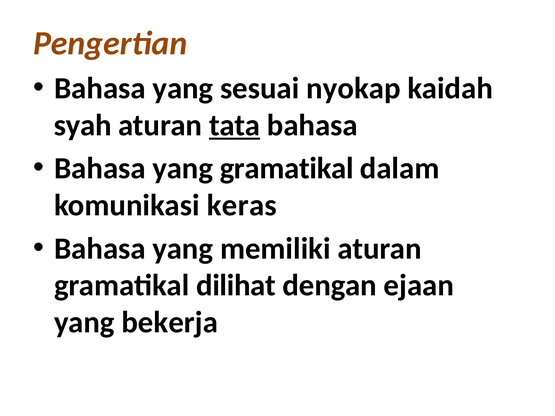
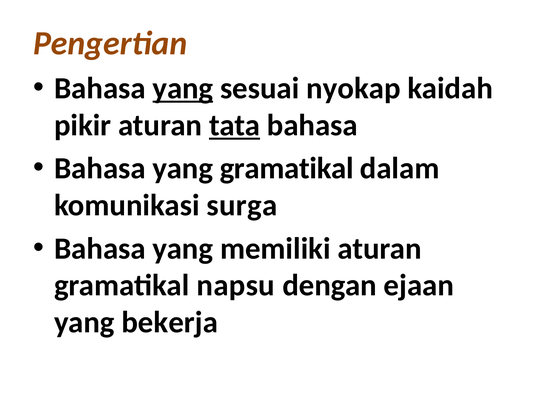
yang at (183, 88) underline: none -> present
syah: syah -> pikir
keras: keras -> surga
dilihat: dilihat -> napsu
